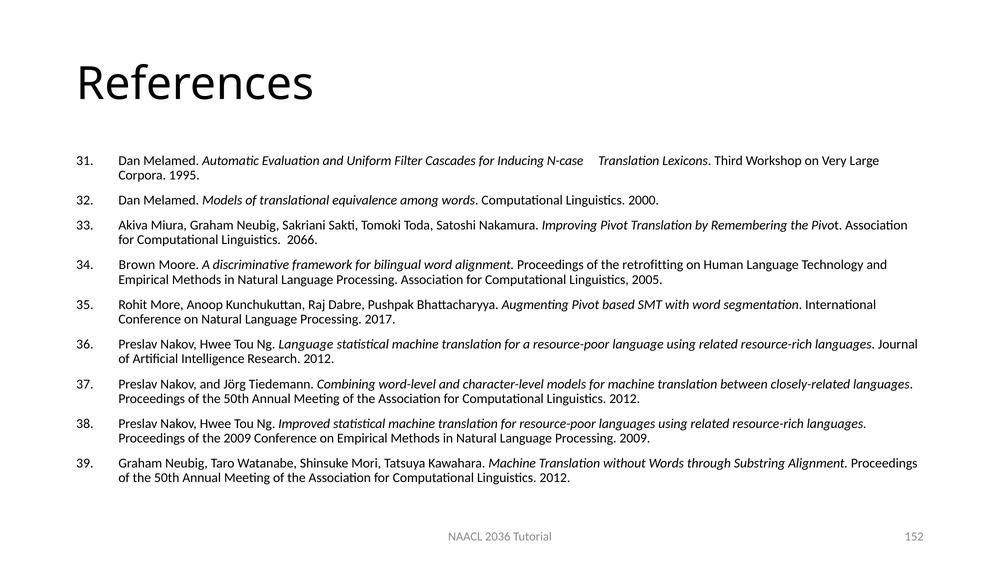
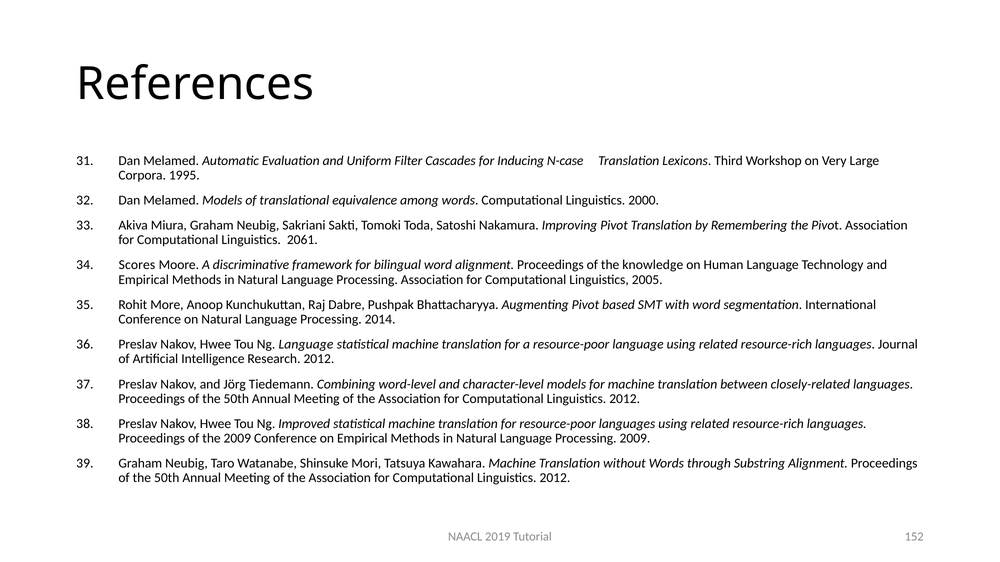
2066: 2066 -> 2061
Brown: Brown -> Scores
retrofitting: retrofitting -> knowledge
2017: 2017 -> 2014
2036: 2036 -> 2019
